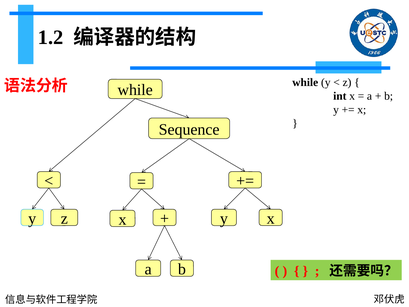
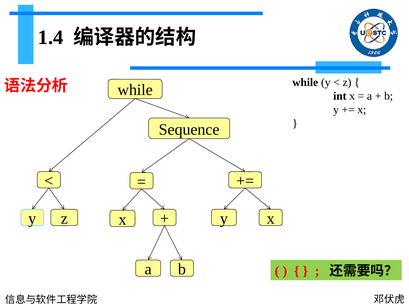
1.2: 1.2 -> 1.4
